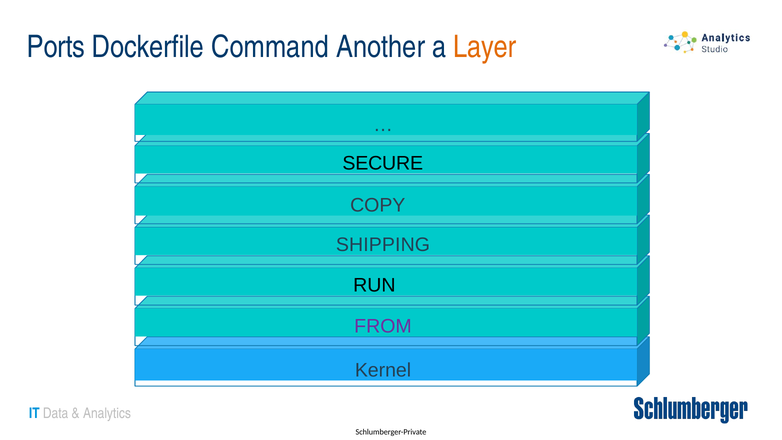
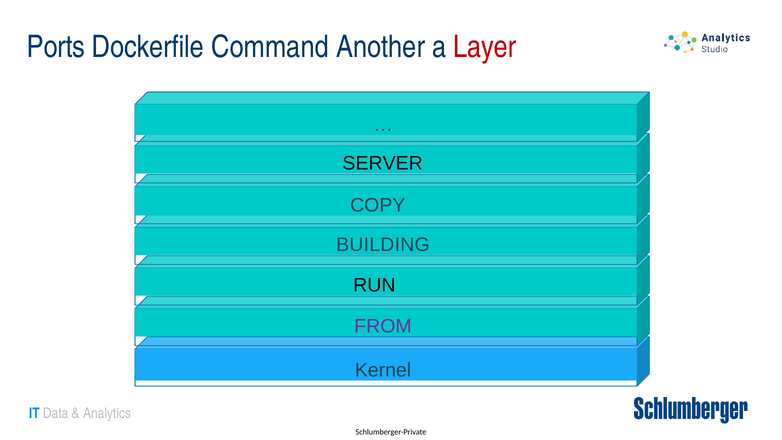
Layer colour: orange -> red
SECURE: SECURE -> SERVER
SHIPPING: SHIPPING -> BUILDING
